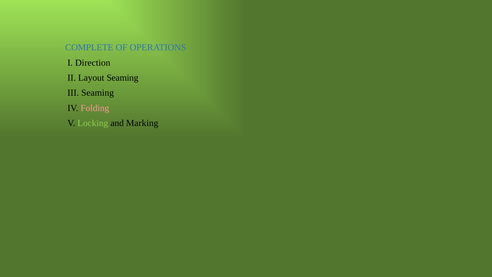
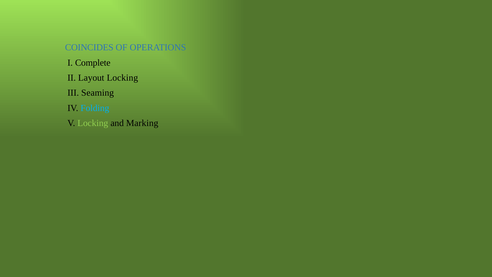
COMPLETE: COMPLETE -> COINCIDES
Direction: Direction -> Complete
Layout Seaming: Seaming -> Locking
Folding colour: pink -> light blue
